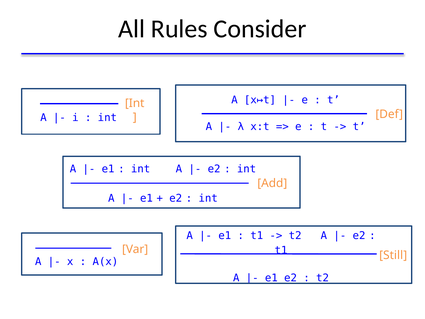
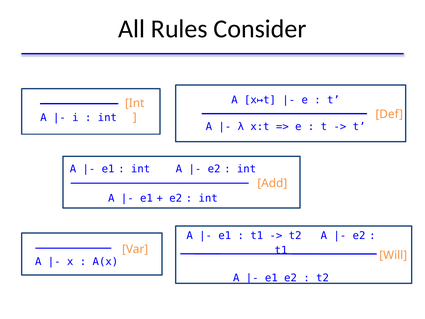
Still: Still -> Will
